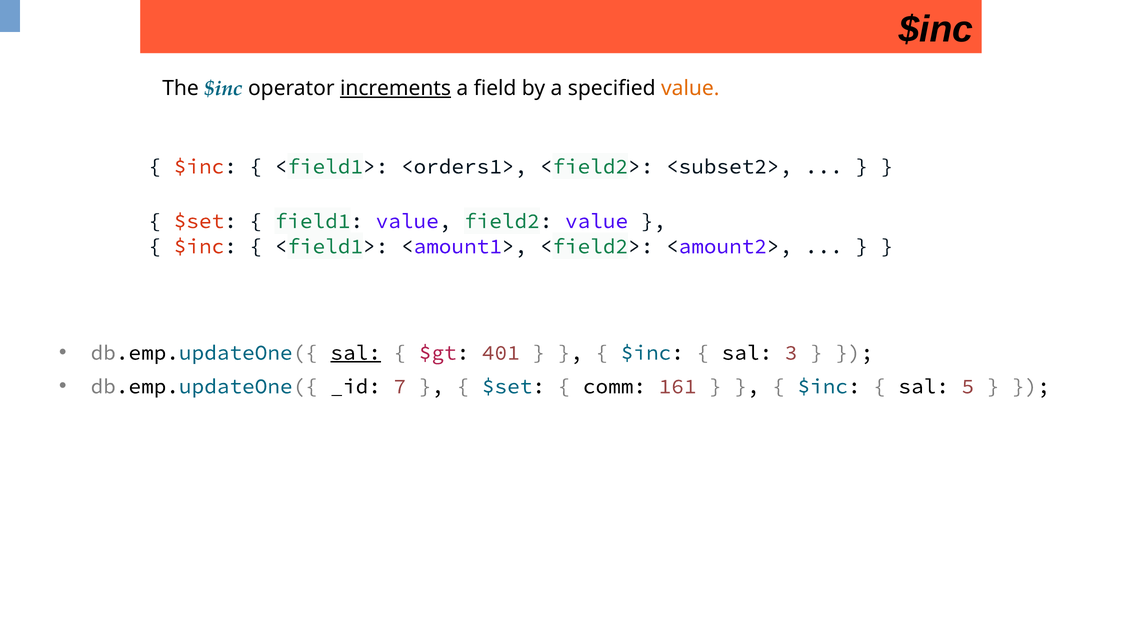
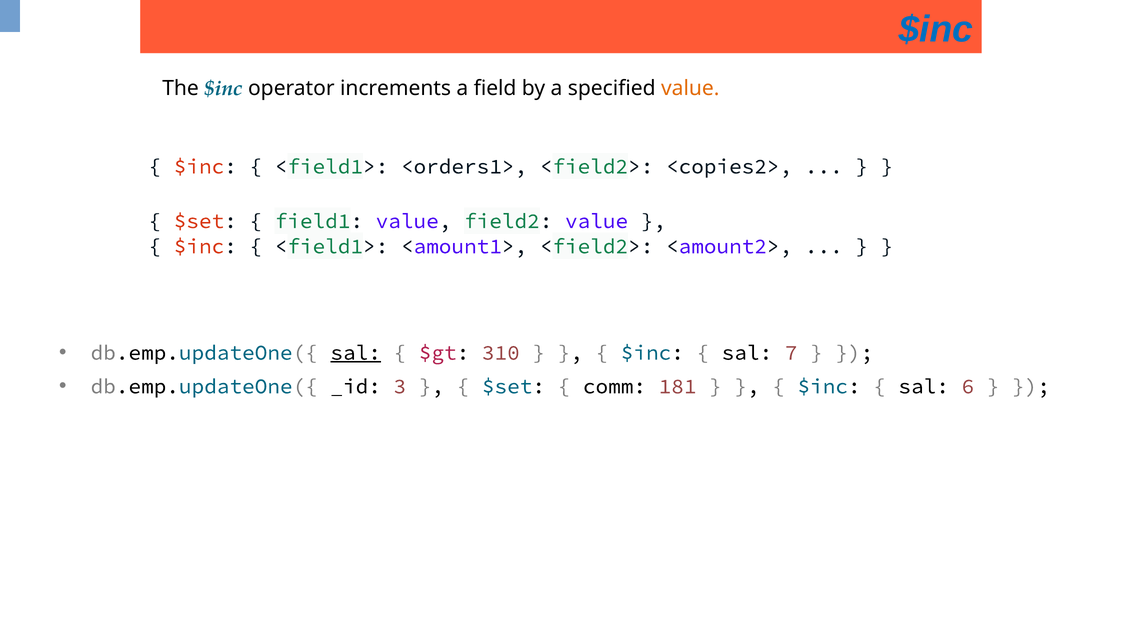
$inc at (936, 29) colour: black -> blue
increments underline: present -> none
<subset2>: <subset2> -> <copies2>
401: 401 -> 310
3: 3 -> 7
7: 7 -> 3
161: 161 -> 181
5: 5 -> 6
